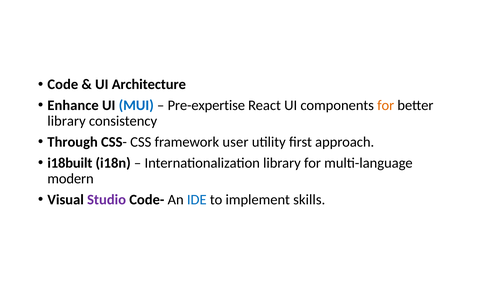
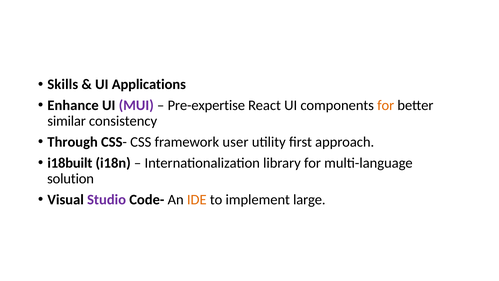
Code: Code -> Skills
Architecture: Architecture -> Applications
MUI colour: blue -> purple
library at (67, 121): library -> similar
modern: modern -> solution
IDE colour: blue -> orange
skills: skills -> large
